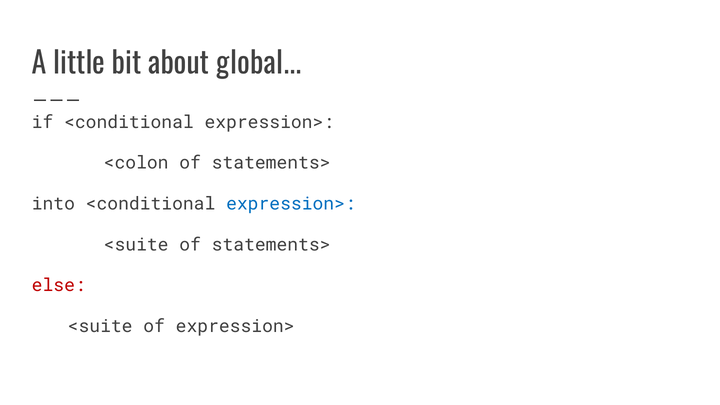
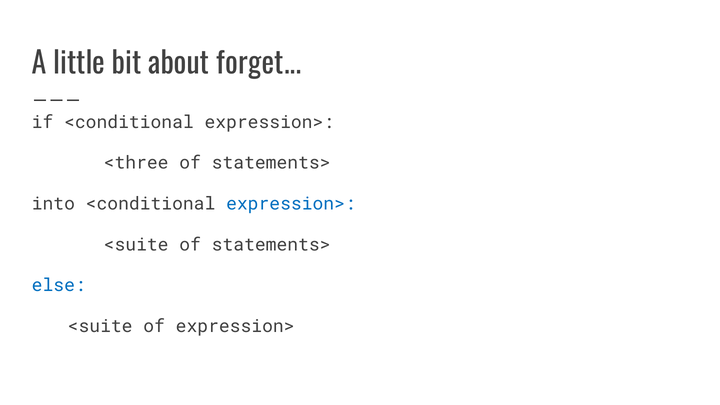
global: global -> forget
<colon: <colon -> <three
else colour: red -> blue
